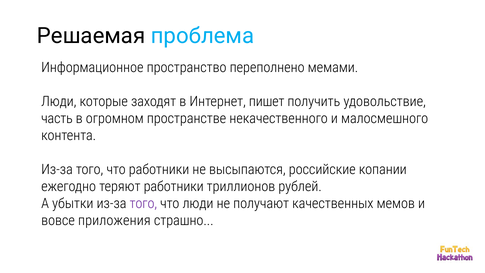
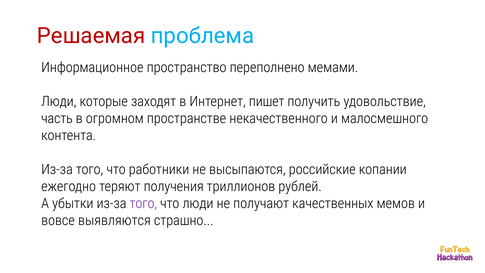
Решаемая colour: black -> red
теряют работники: работники -> получения
приложения: приложения -> выявляются
